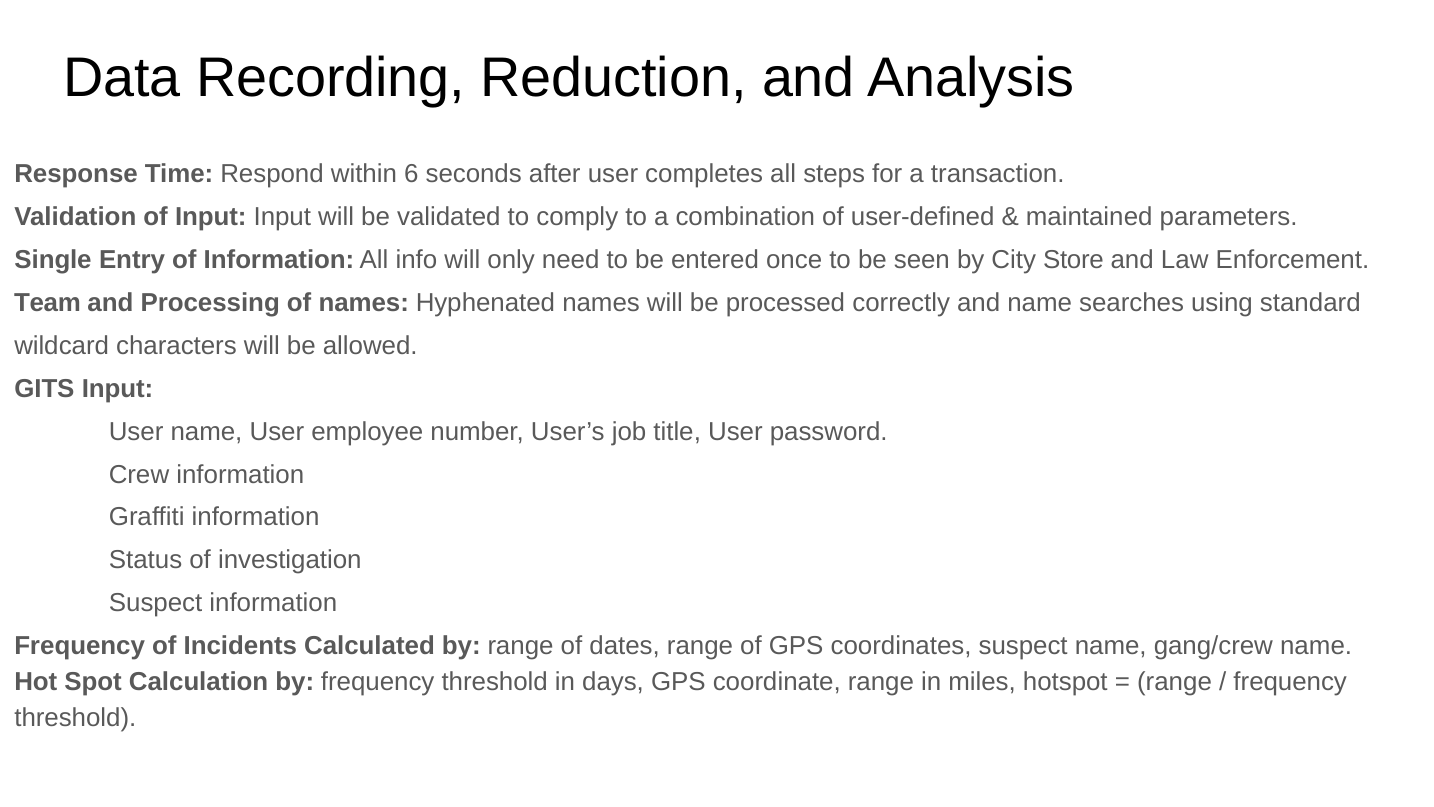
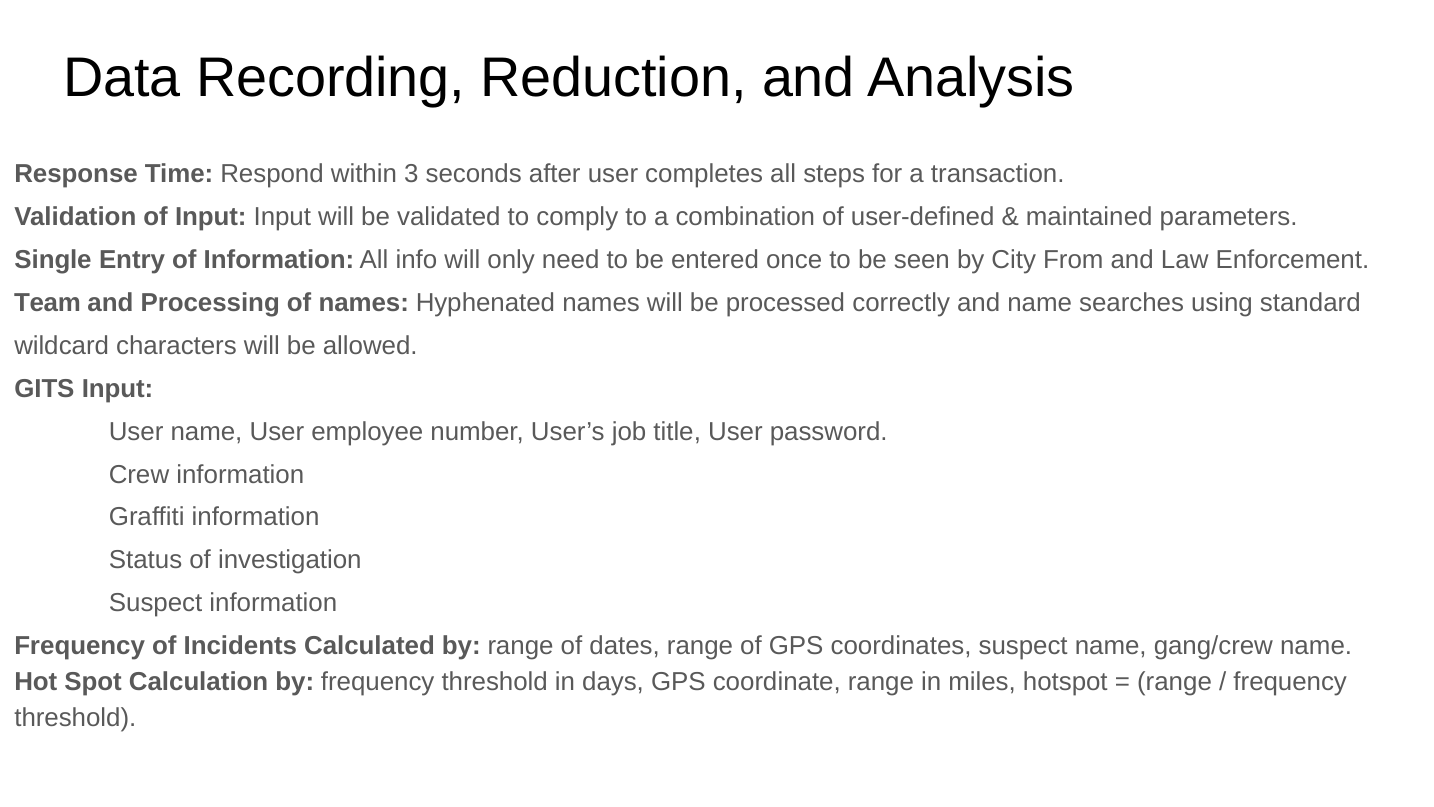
6: 6 -> 3
Store: Store -> From
